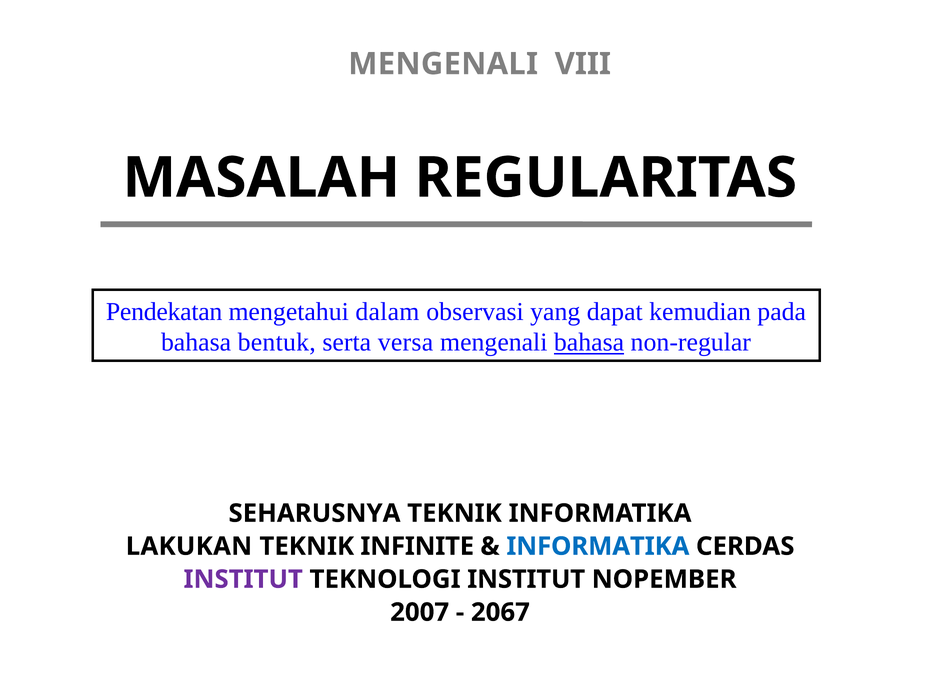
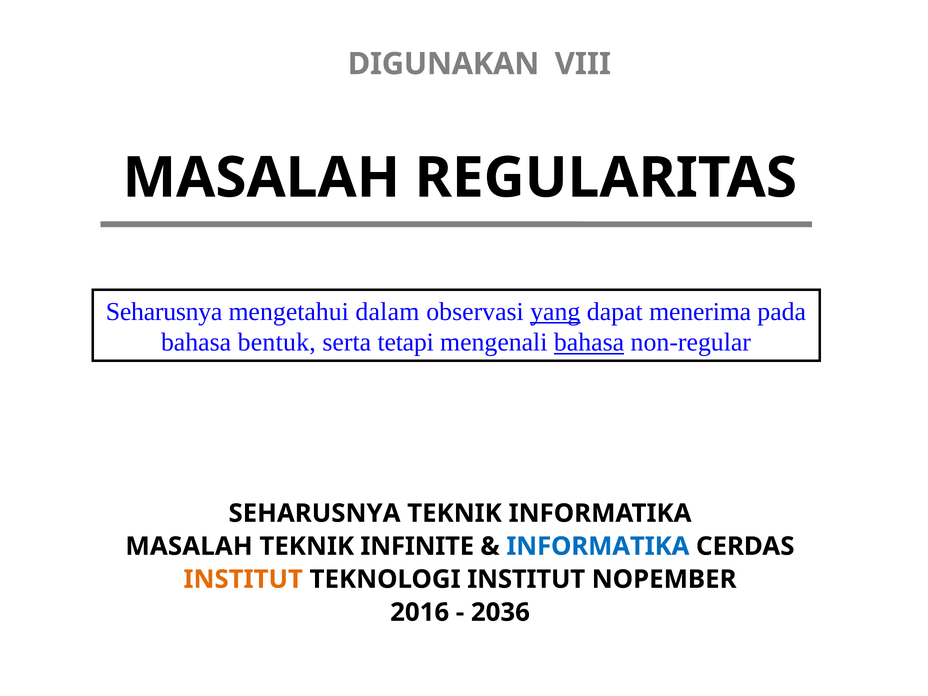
MENGENALI at (443, 64): MENGENALI -> DIGUNAKAN
Pendekatan at (164, 312): Pendekatan -> Seharusnya
yang underline: none -> present
kemudian: kemudian -> menerima
versa: versa -> tetapi
LAKUKAN at (189, 546): LAKUKAN -> MASALAH
INSTITUT at (243, 579) colour: purple -> orange
2007: 2007 -> 2016
2067: 2067 -> 2036
